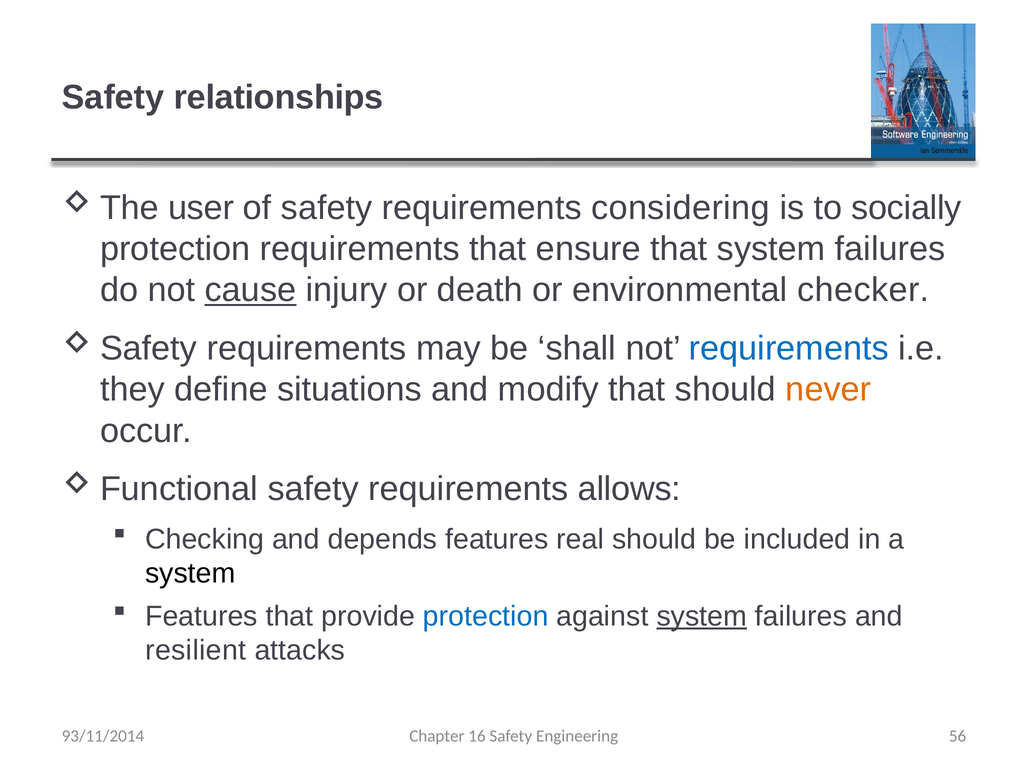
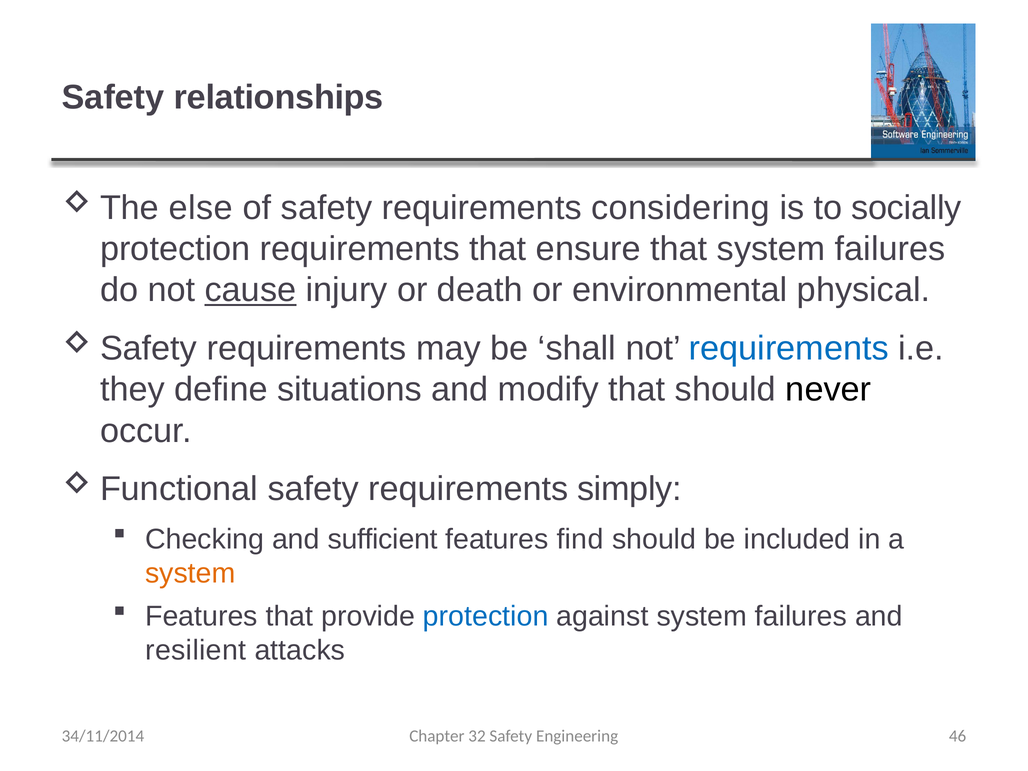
user: user -> else
checker: checker -> physical
never colour: orange -> black
allows: allows -> simply
depends: depends -> sufficient
real: real -> find
system at (190, 573) colour: black -> orange
system at (702, 616) underline: present -> none
16: 16 -> 32
56: 56 -> 46
93/11/2014: 93/11/2014 -> 34/11/2014
